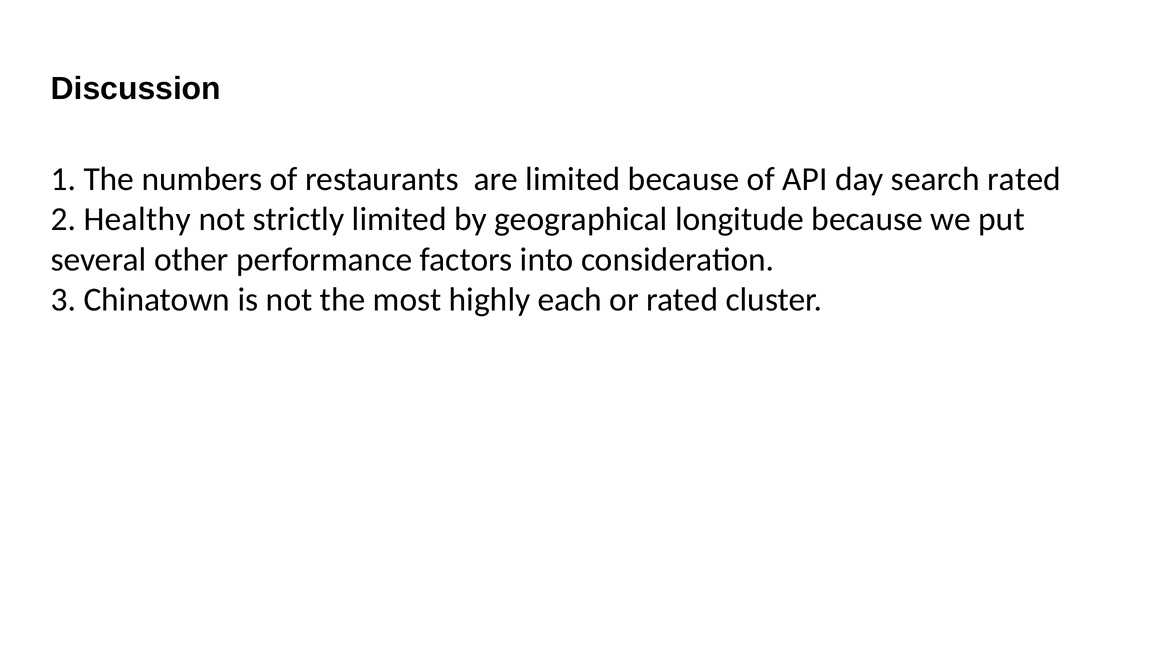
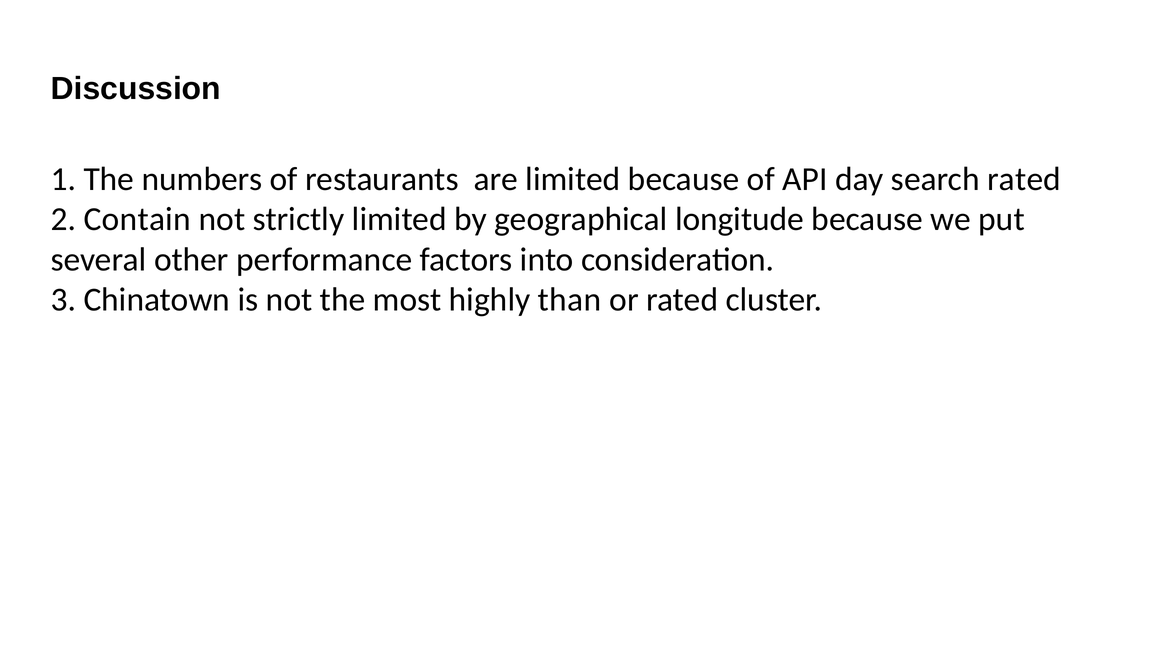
Healthy: Healthy -> Contain
each: each -> than
